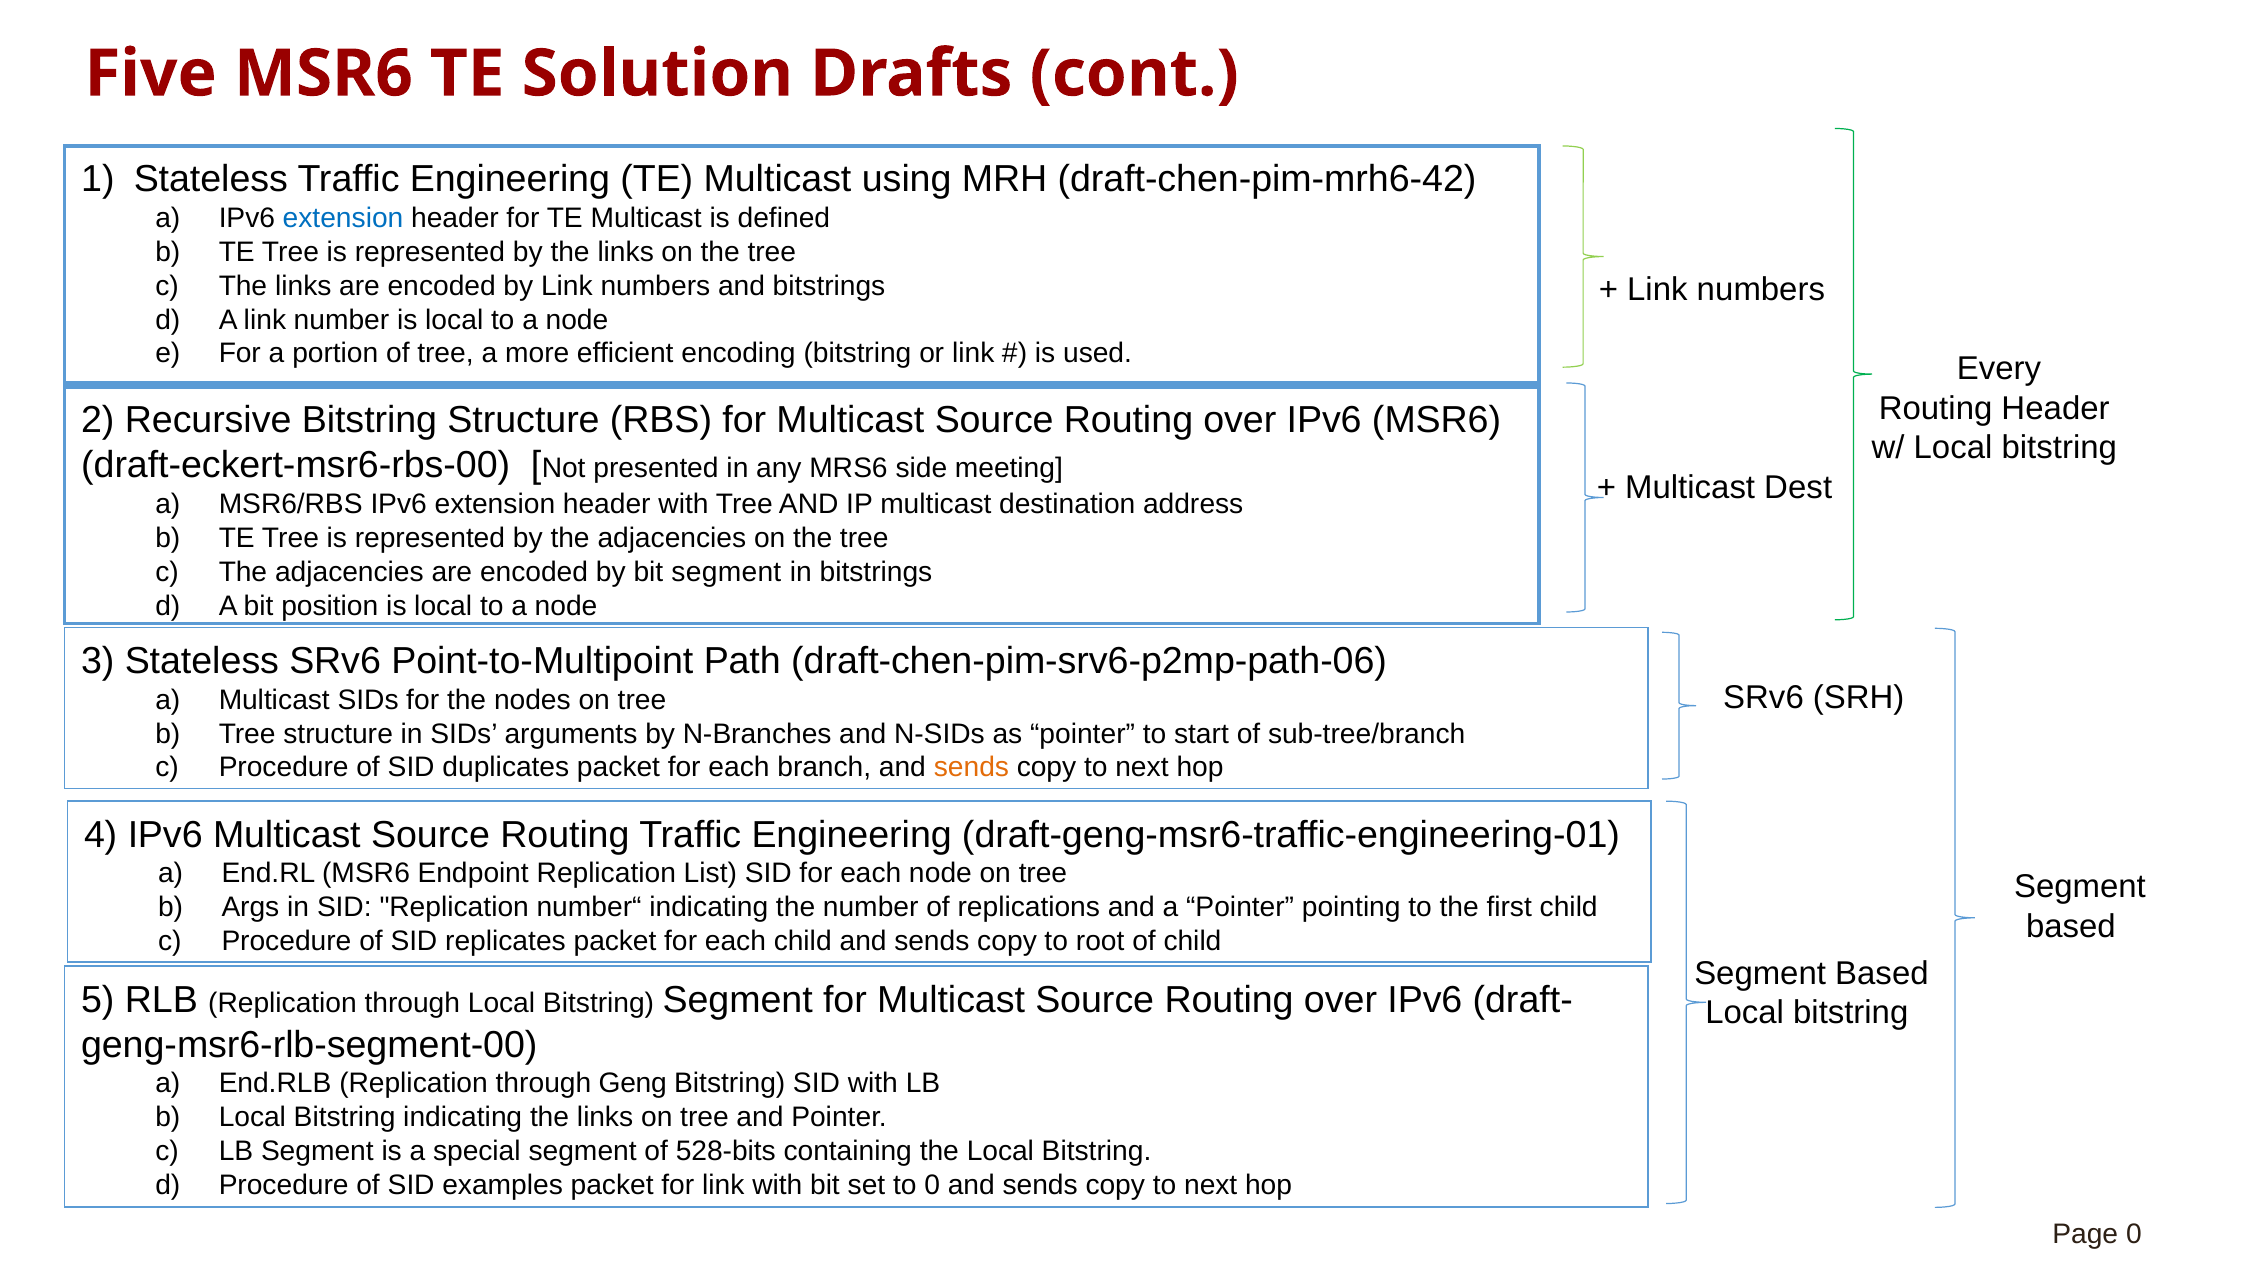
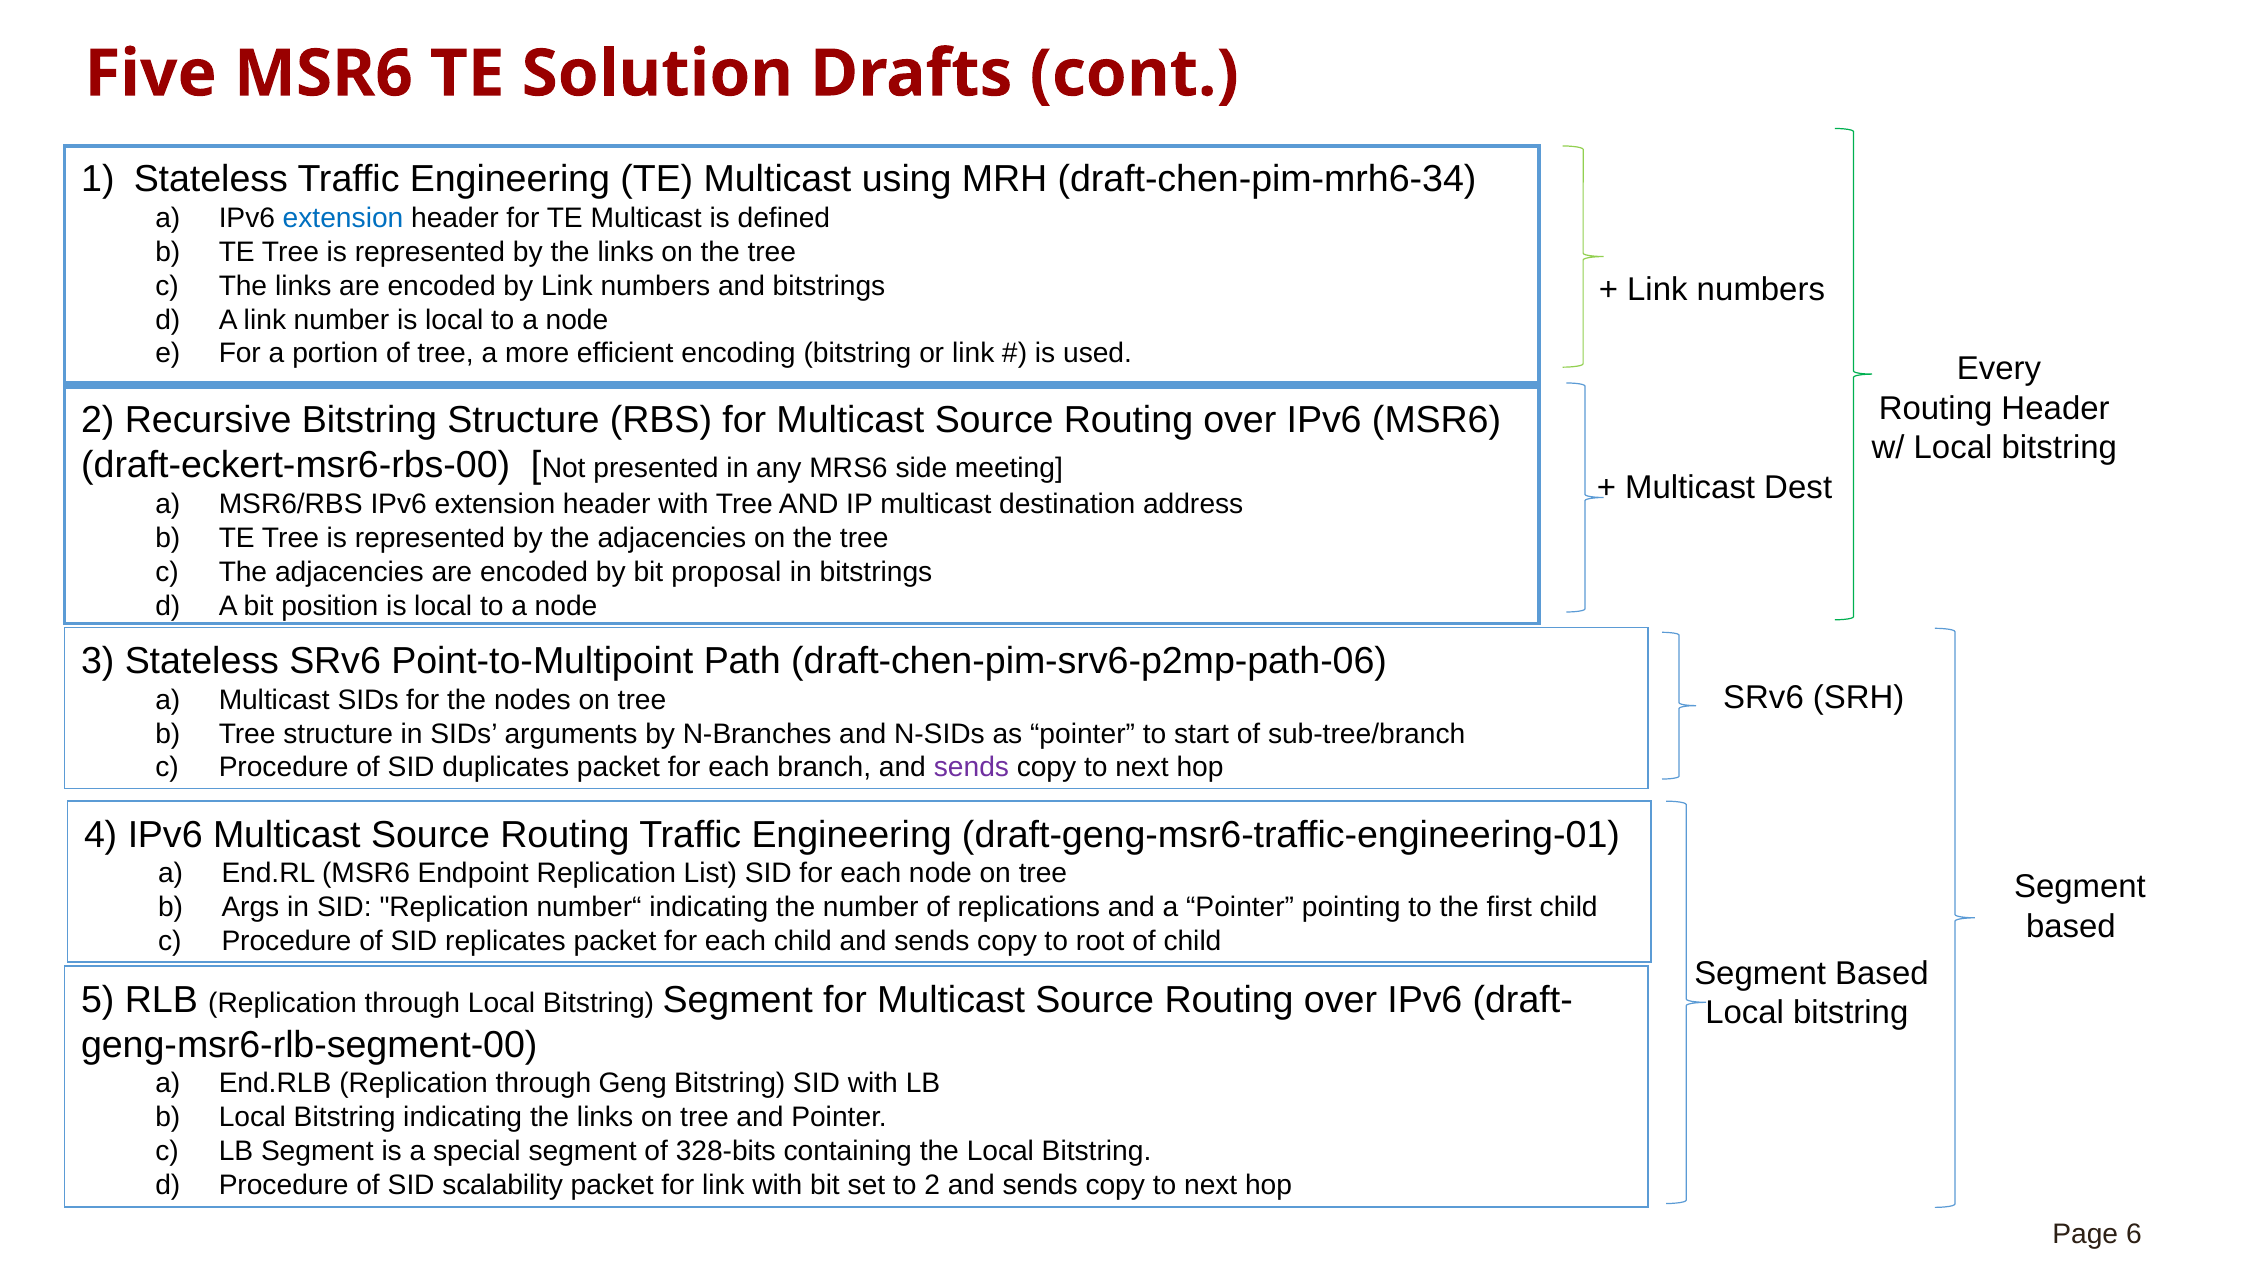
draft-chen-pim-mrh6-42: draft-chen-pim-mrh6-42 -> draft-chen-pim-mrh6-34
bit segment: segment -> proposal
sends at (971, 768) colour: orange -> purple
528-bits: 528-bits -> 328-bits
examples: examples -> scalability
to 0: 0 -> 2
Page 0: 0 -> 6
